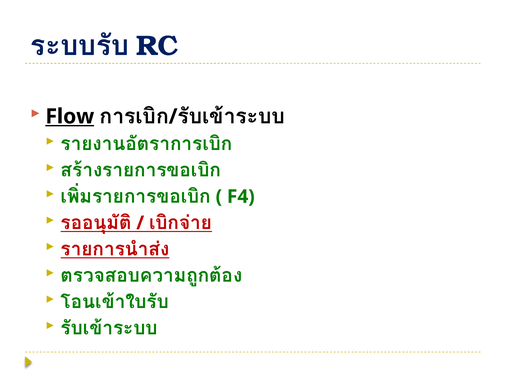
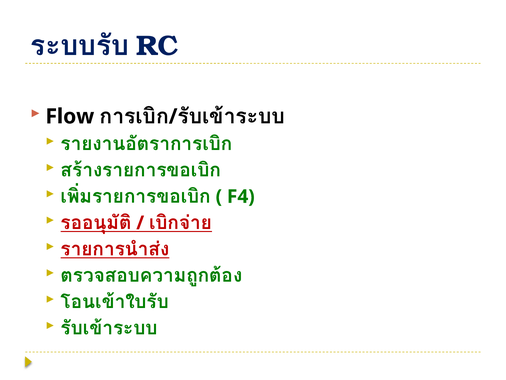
Flow underline: present -> none
